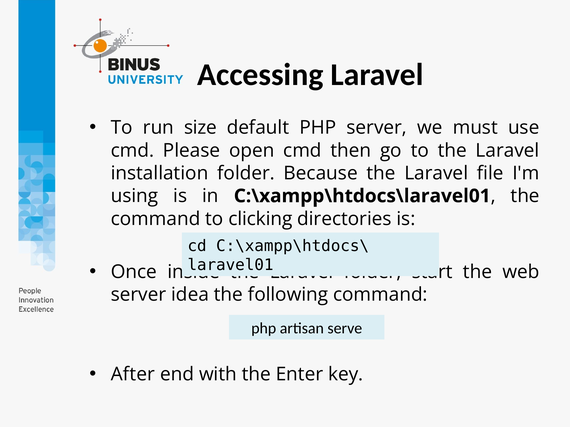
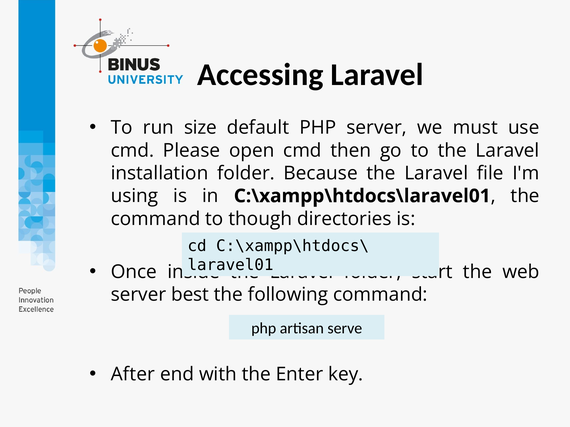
clicking: clicking -> though
idea: idea -> best
